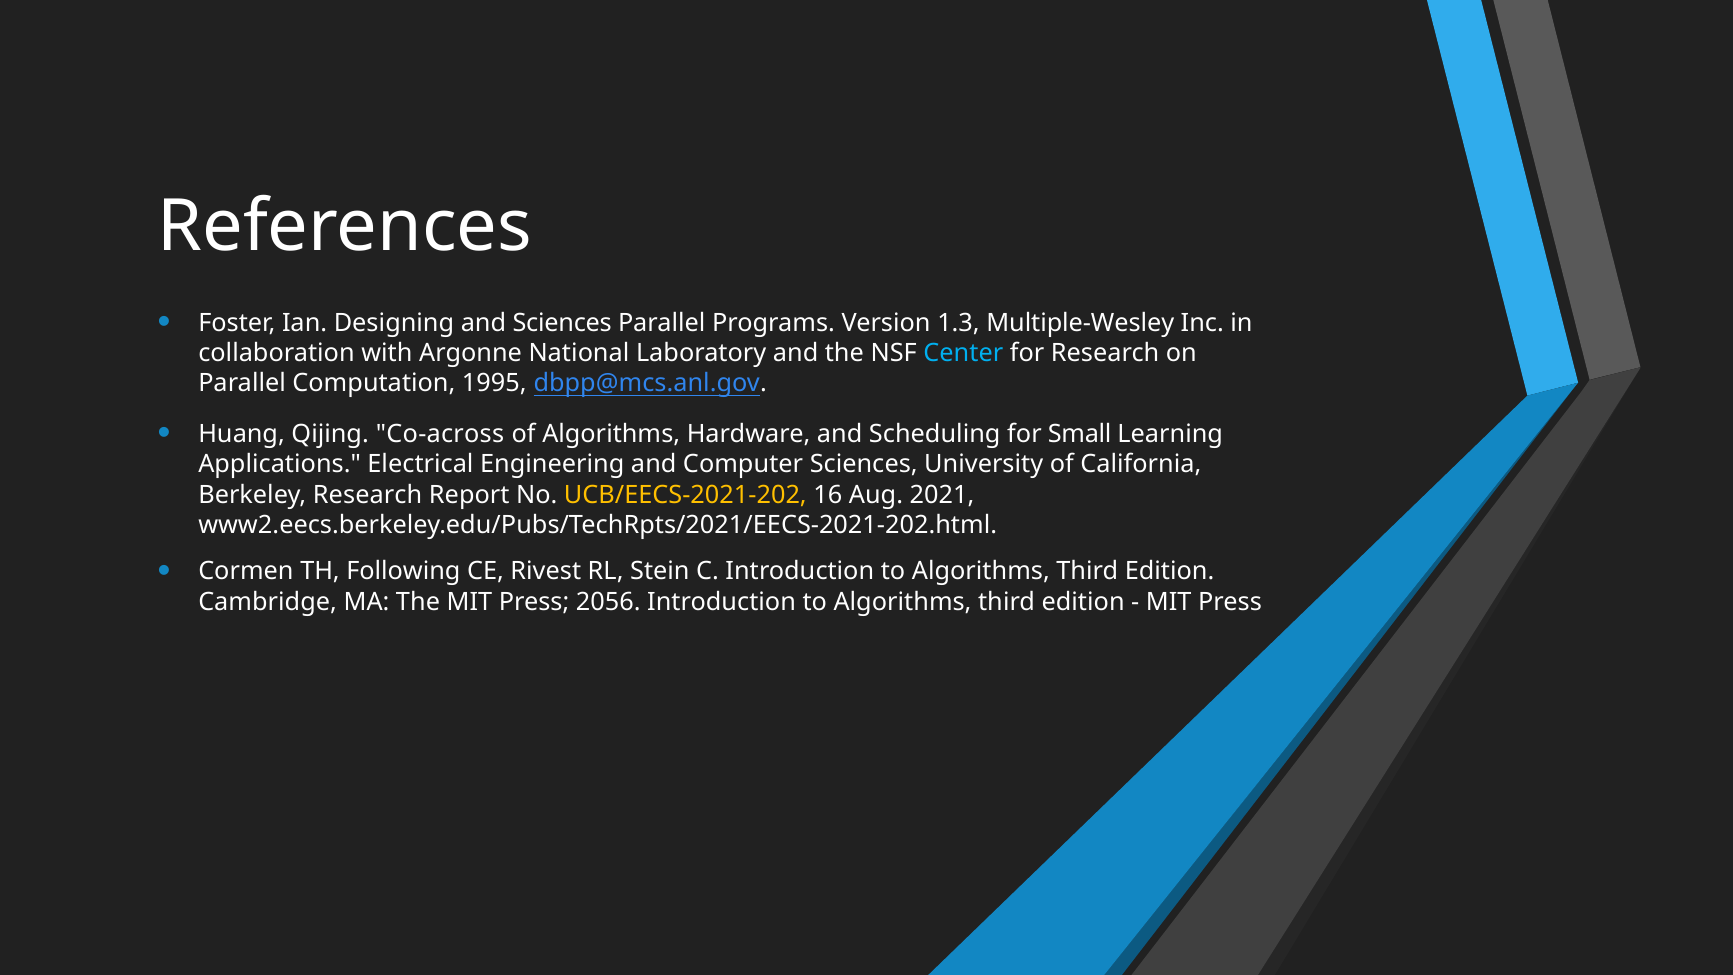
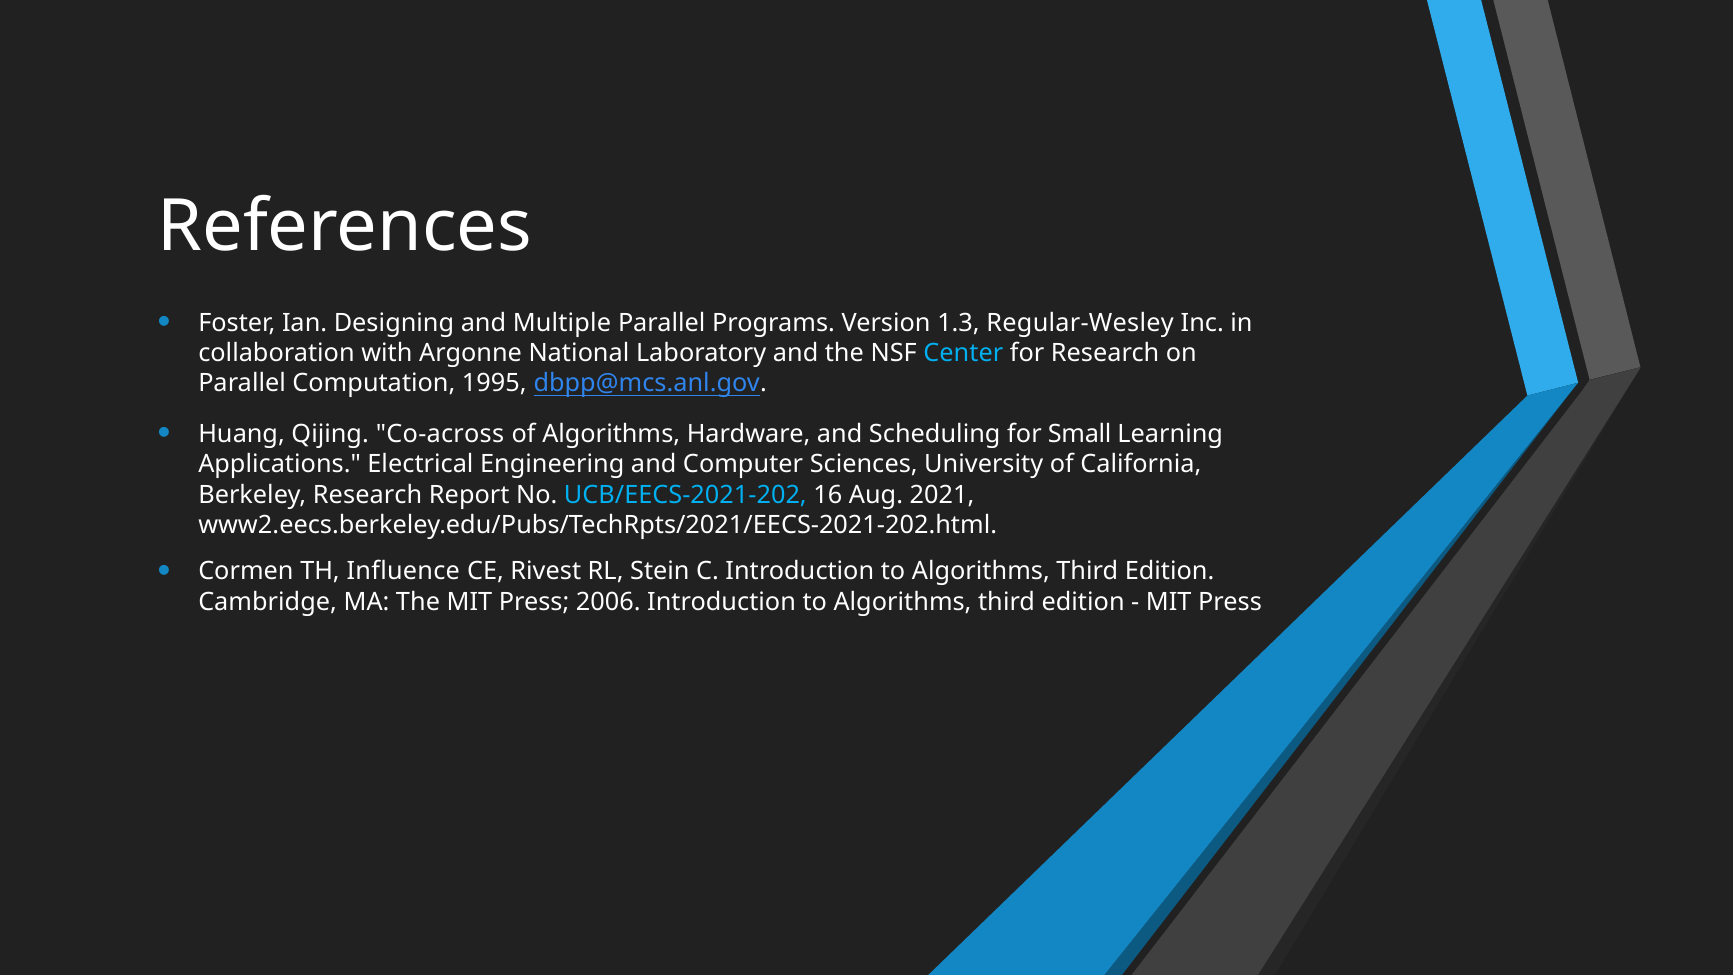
and Sciences: Sciences -> Multiple
Multiple-Wesley: Multiple-Wesley -> Regular-Wesley
UCB/EECS-2021-202 colour: yellow -> light blue
Following: Following -> Influence
2056: 2056 -> 2006
